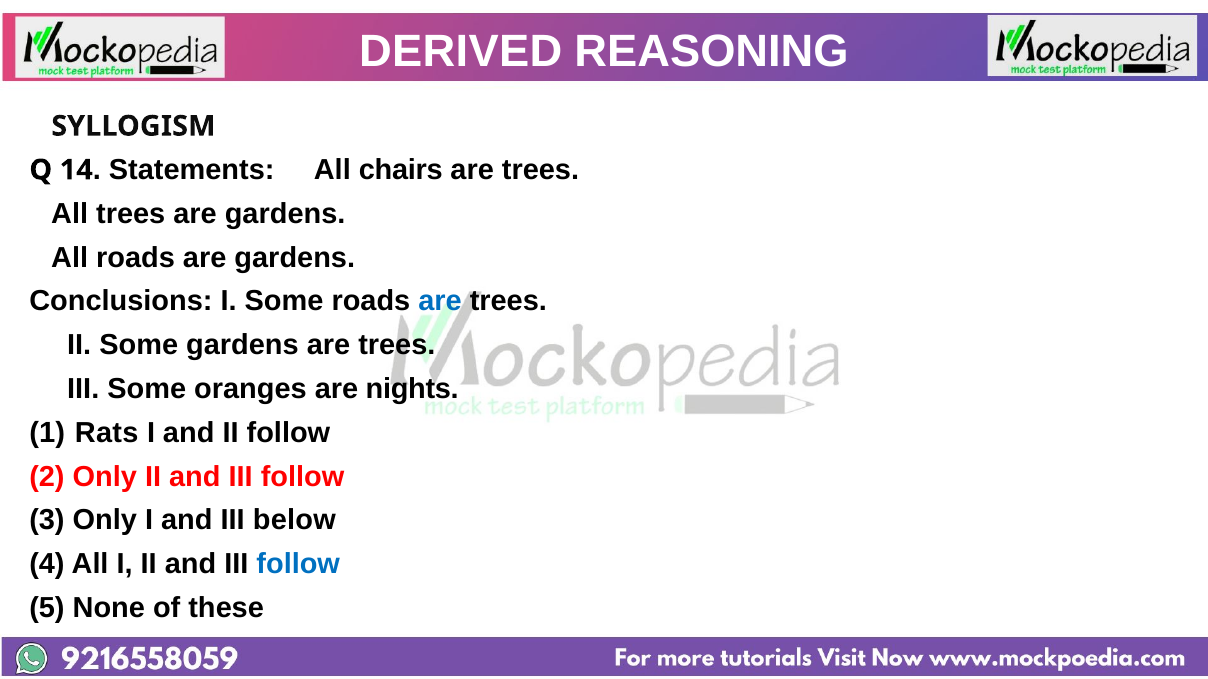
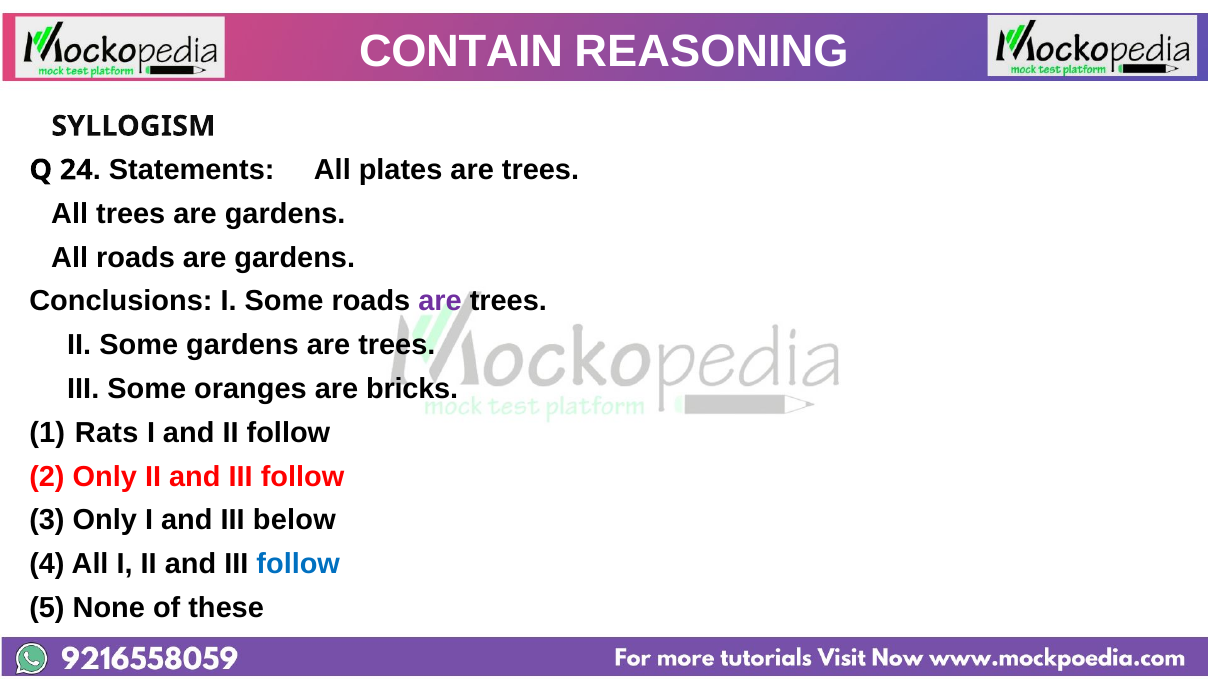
DERIVED: DERIVED -> CONTAIN
14: 14 -> 24
chairs: chairs -> plates
are at (440, 302) colour: blue -> purple
nights: nights -> bricks
